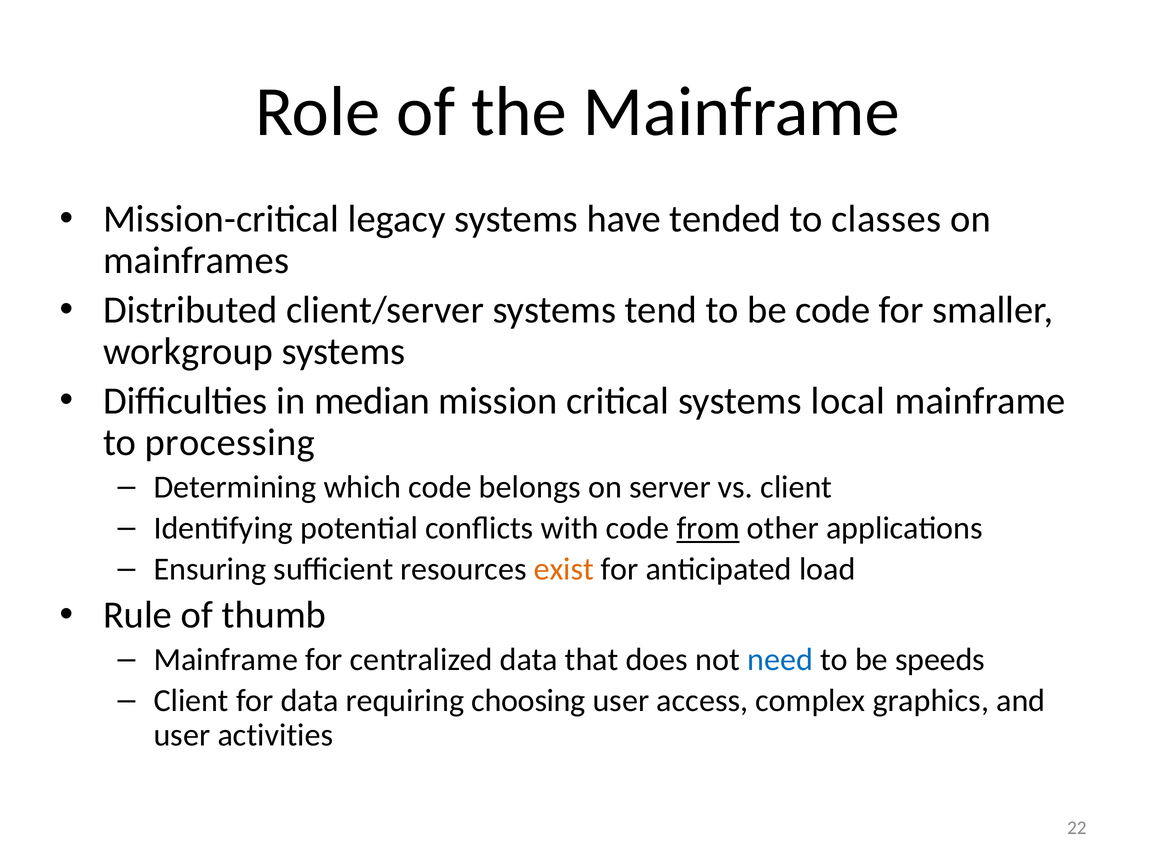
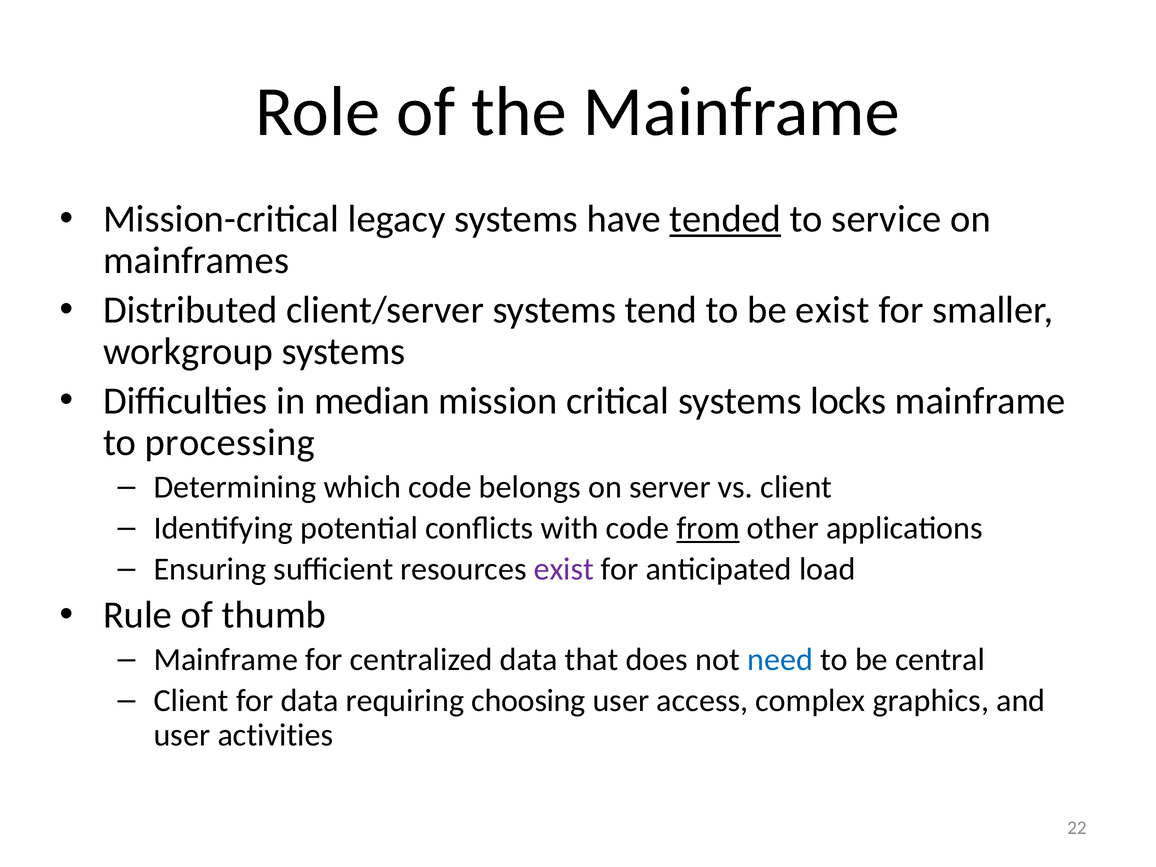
tended underline: none -> present
classes: classes -> service
be code: code -> exist
local: local -> locks
exist at (564, 569) colour: orange -> purple
speeds: speeds -> central
